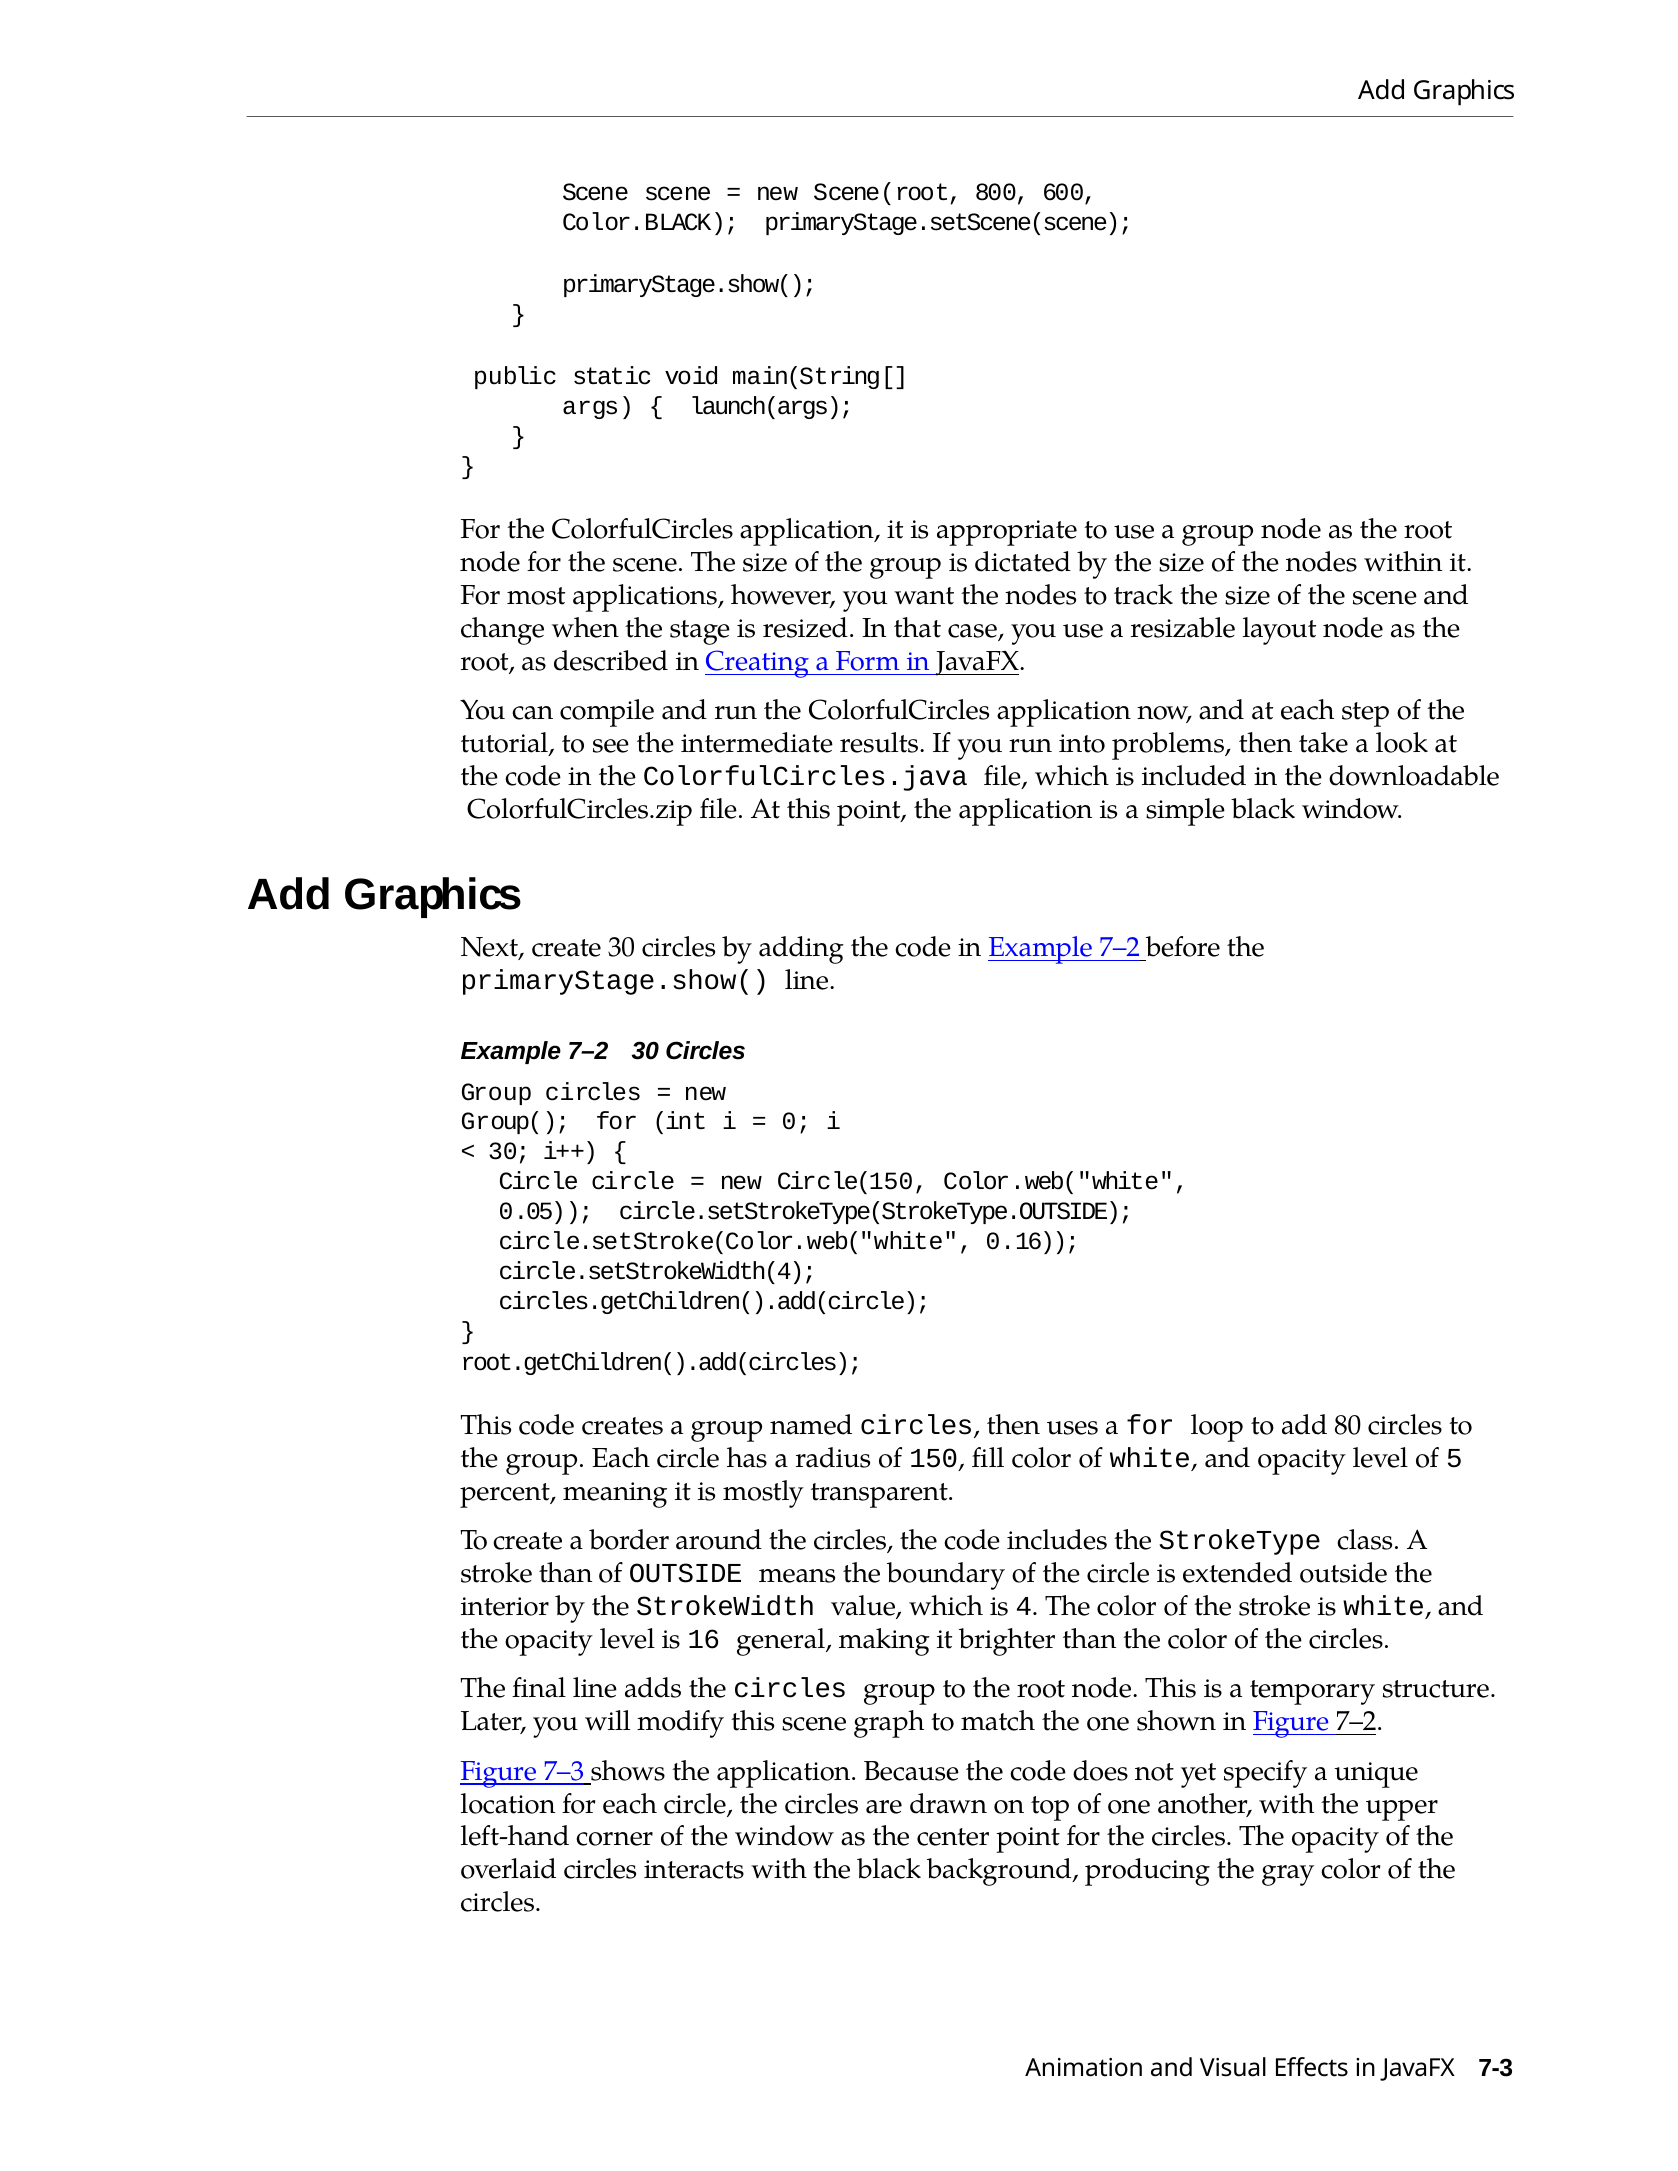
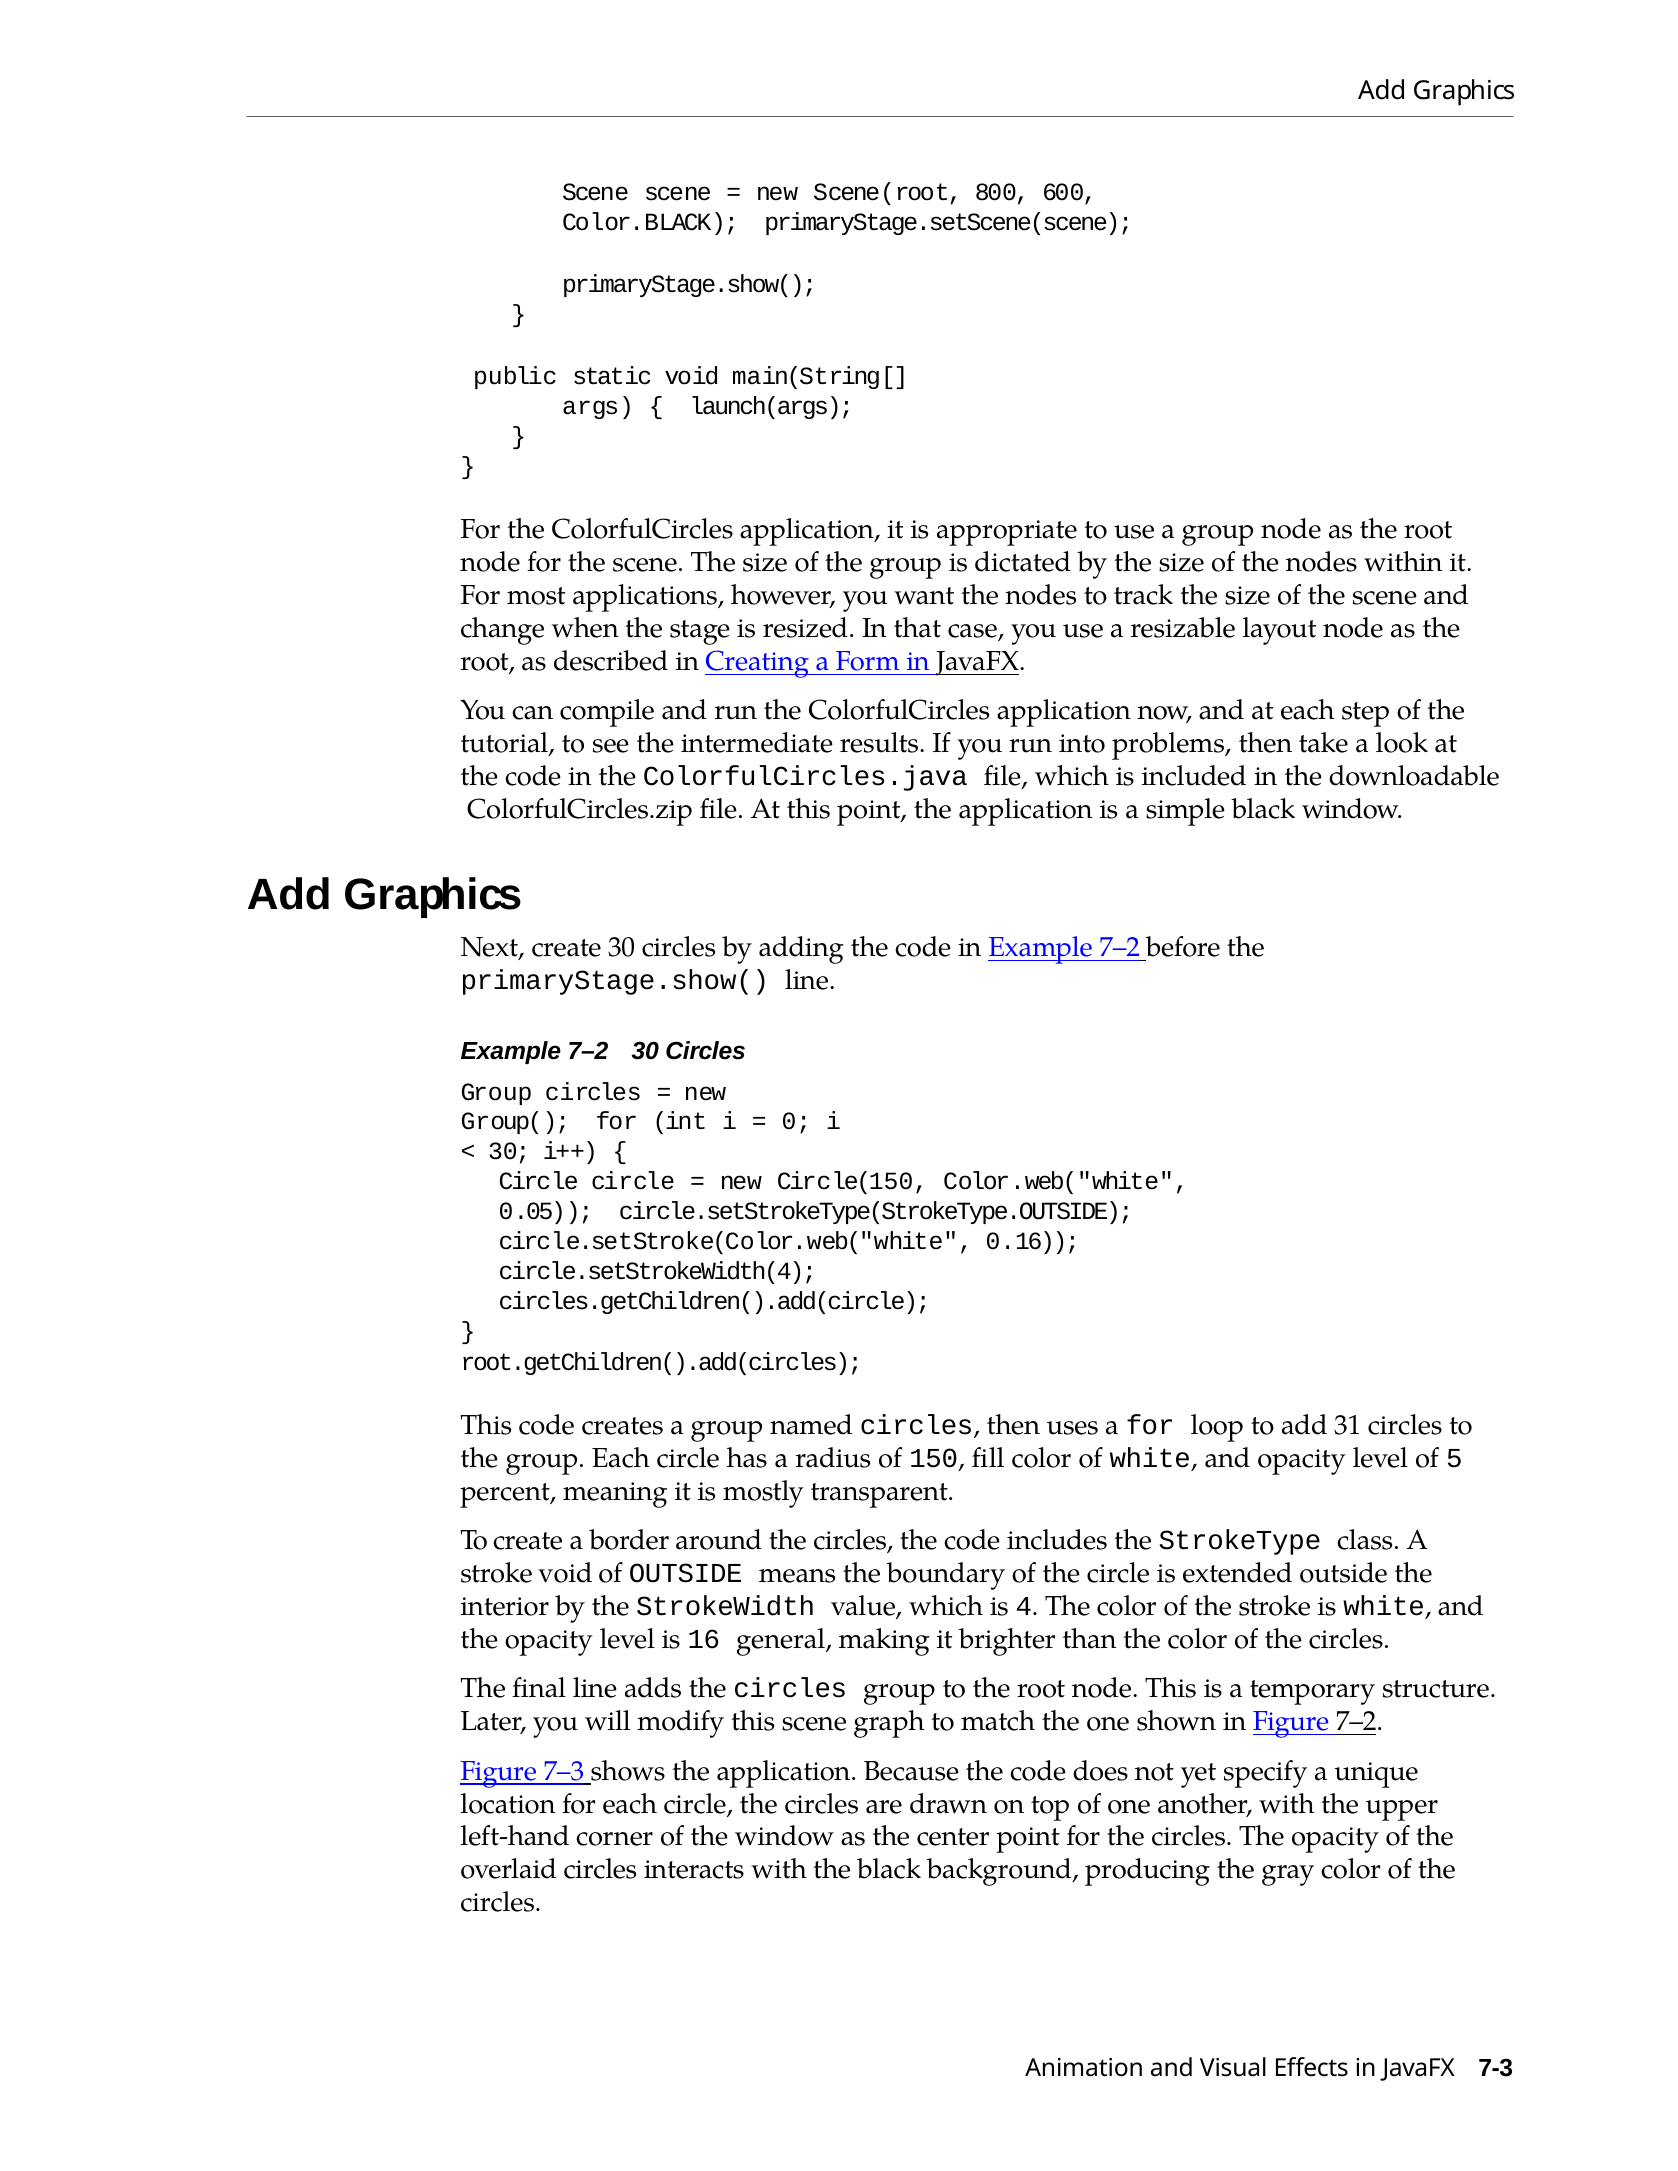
80: 80 -> 31
stroke than: than -> void
